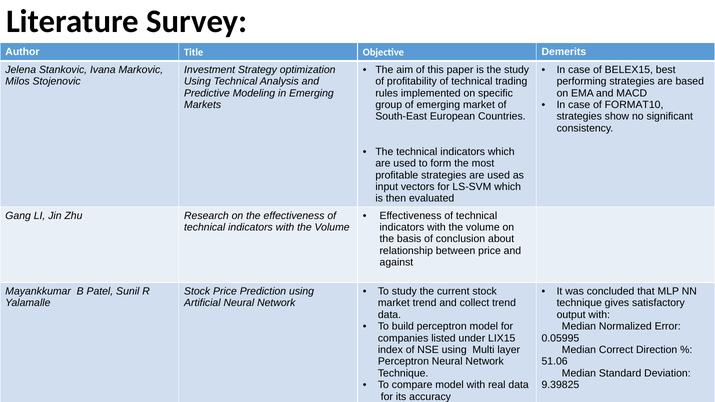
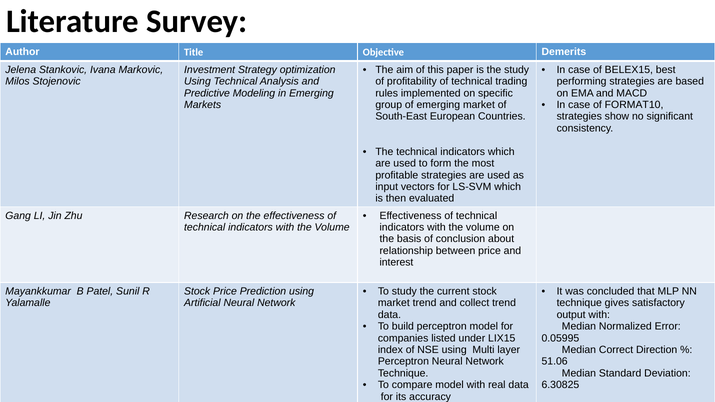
against: against -> interest
9.39825: 9.39825 -> 6.30825
